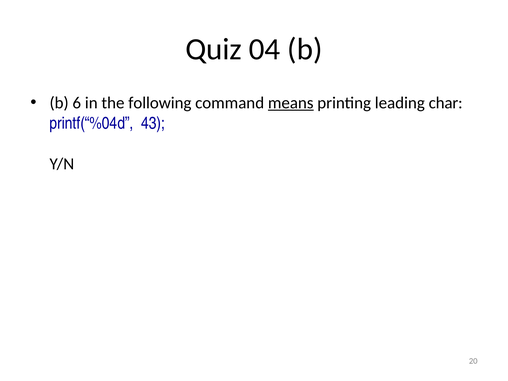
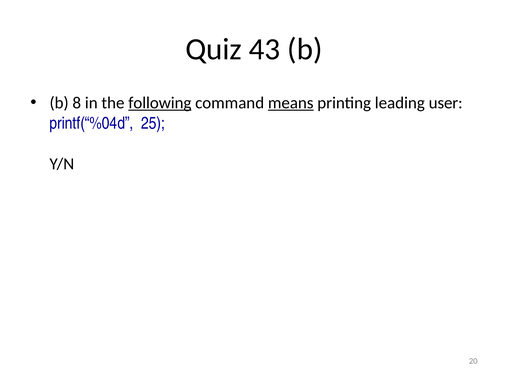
04: 04 -> 43
6: 6 -> 8
following underline: none -> present
char: char -> user
43: 43 -> 25
